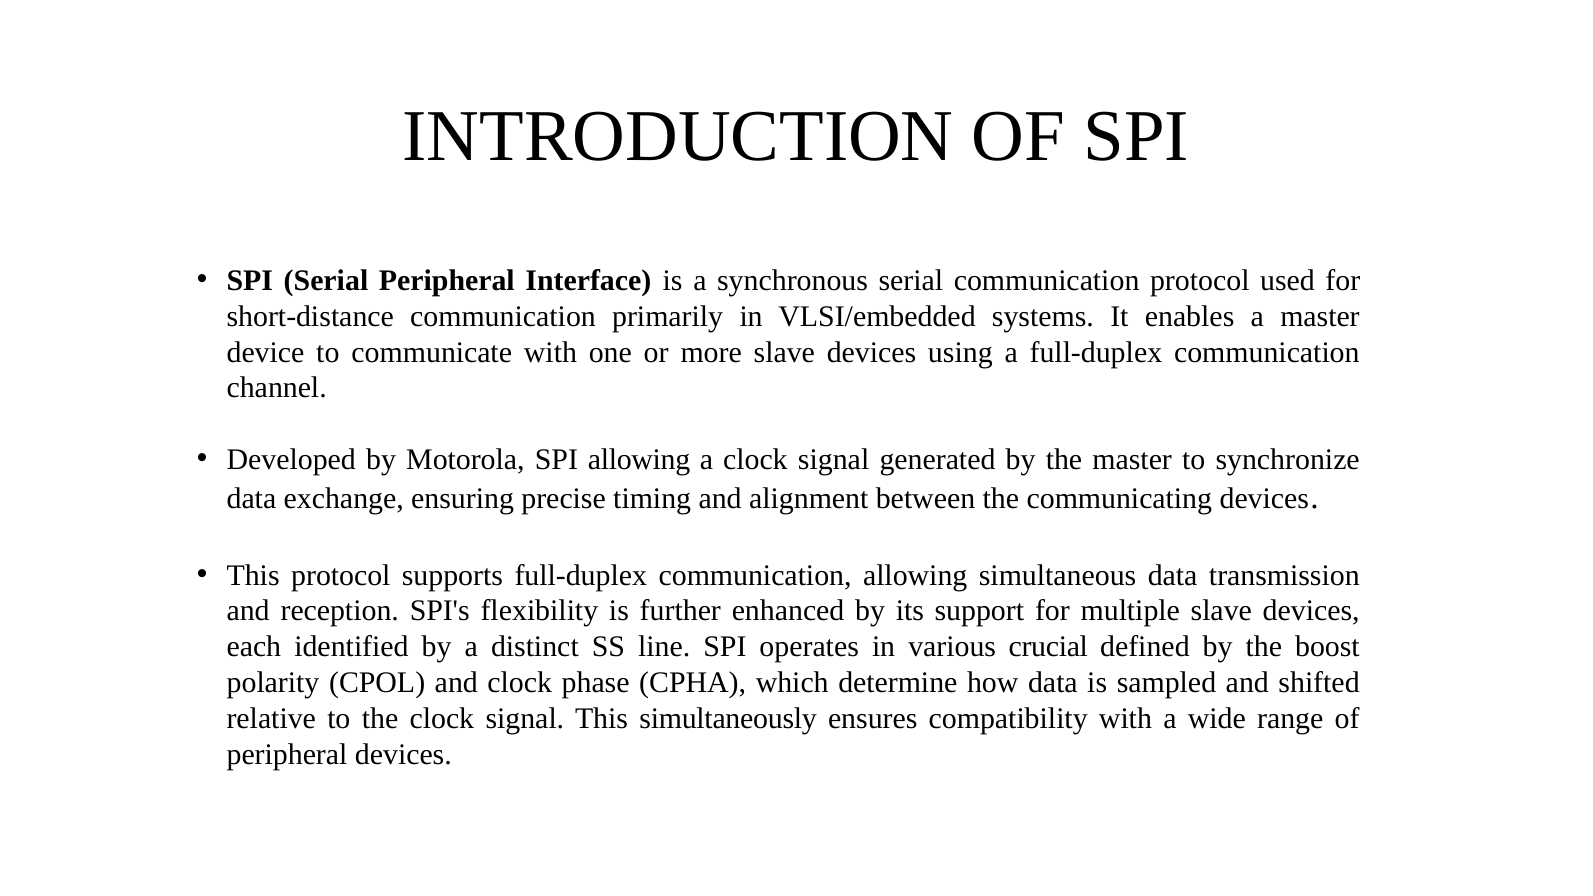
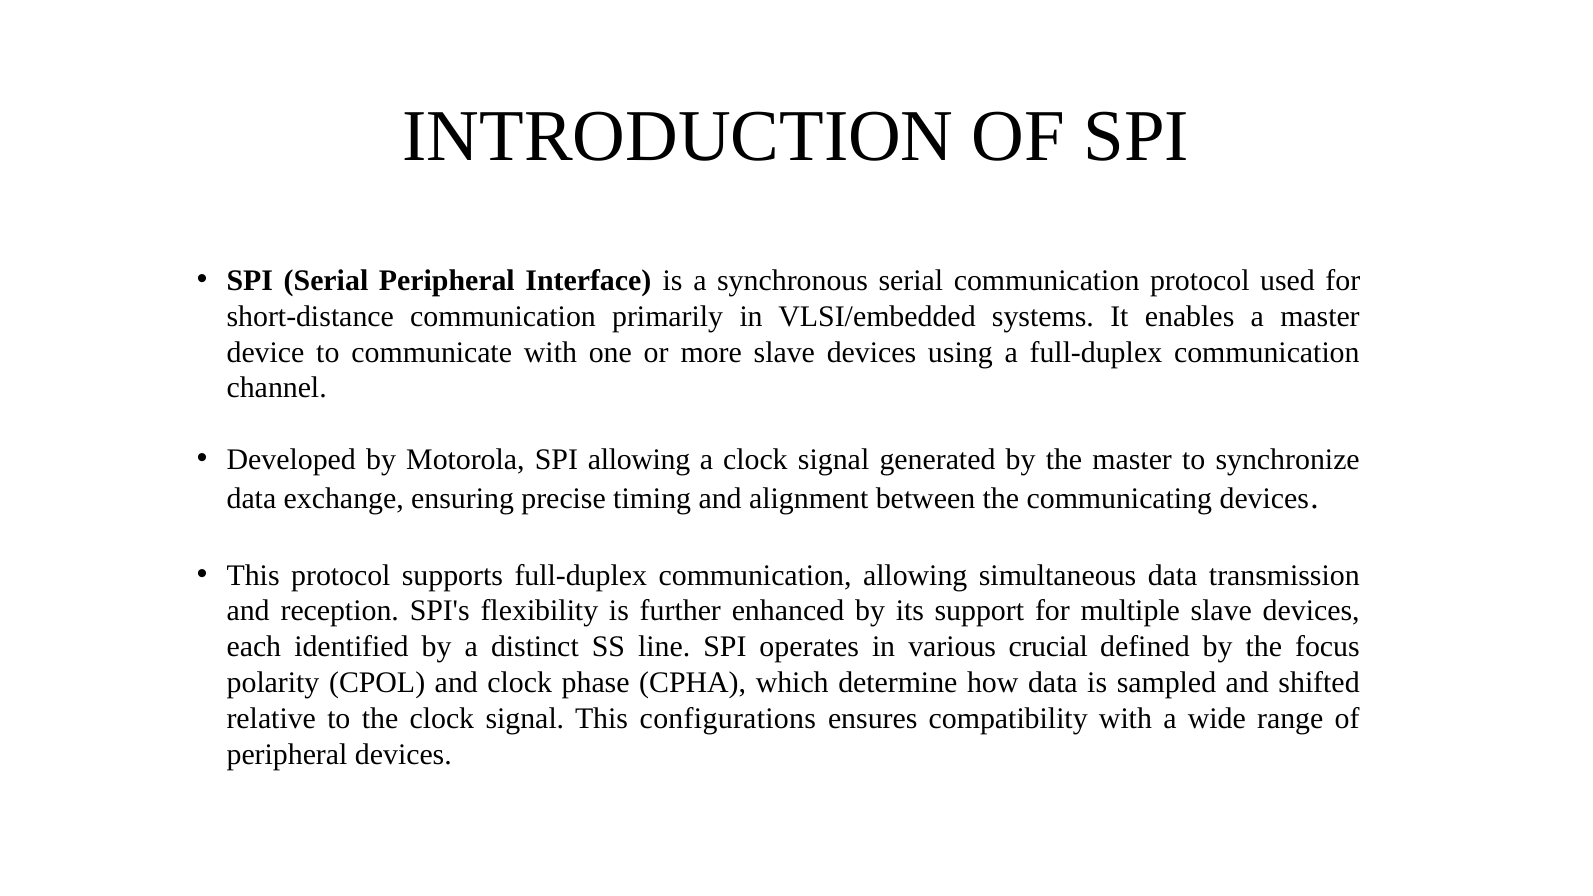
boost: boost -> focus
simultaneously: simultaneously -> configurations
